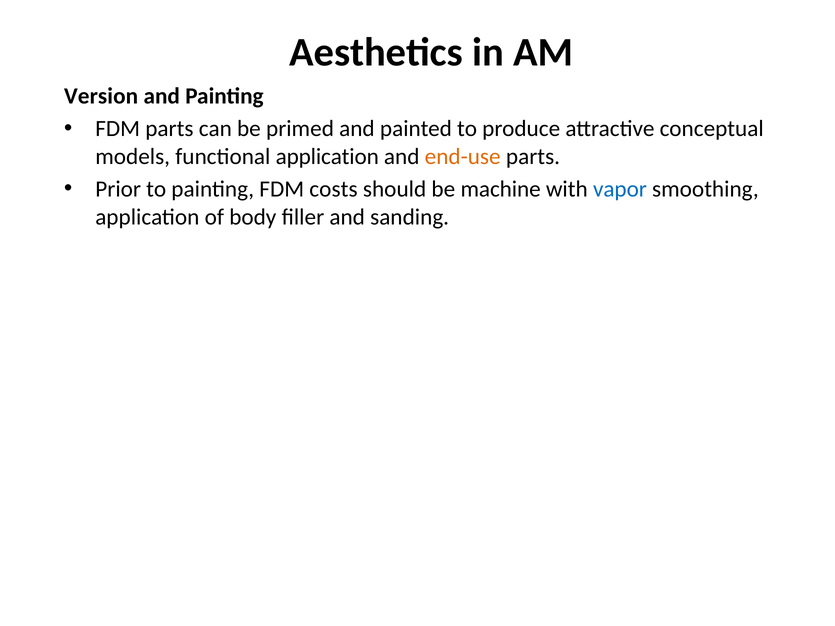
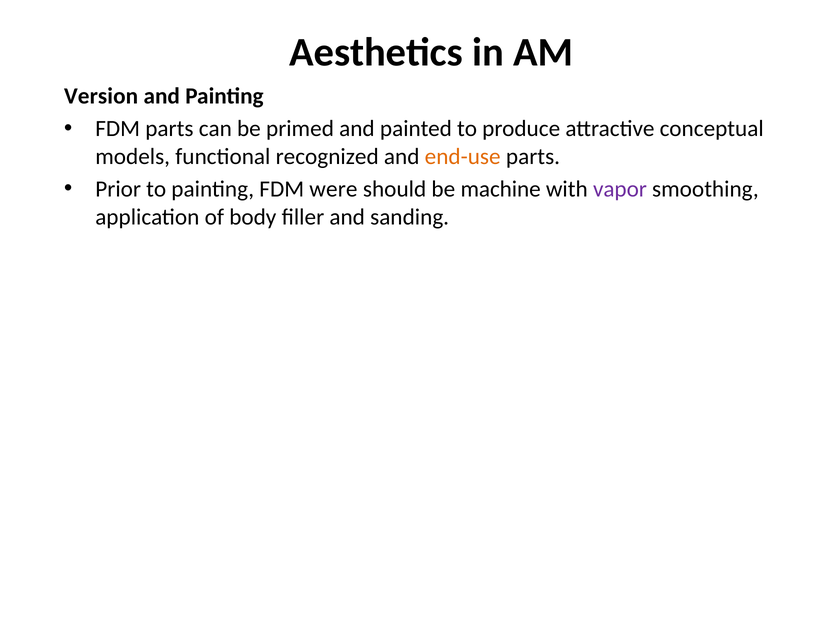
functional application: application -> recognized
costs: costs -> were
vapor colour: blue -> purple
